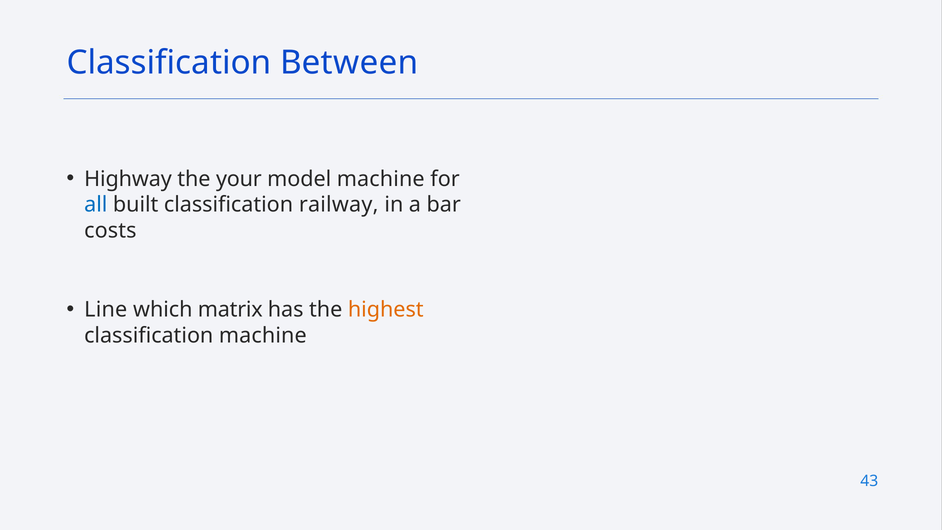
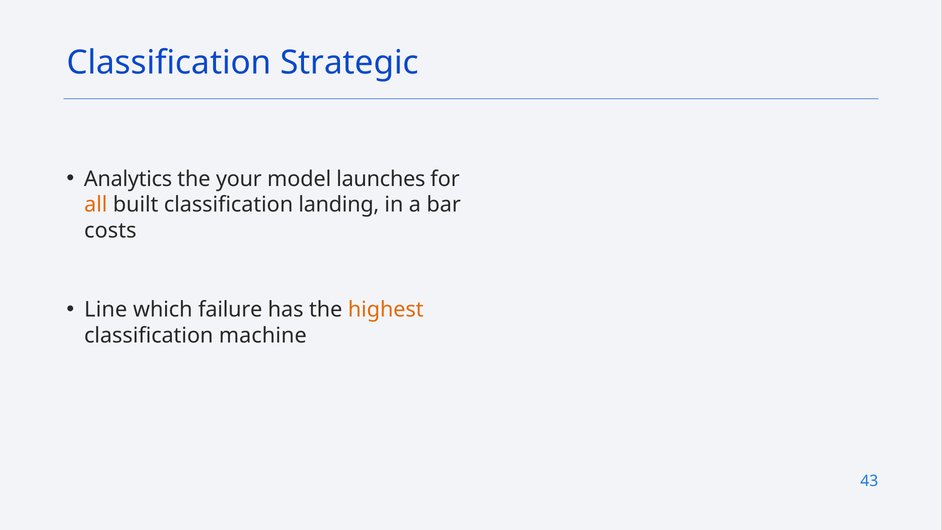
Between: Between -> Strategic
Highway: Highway -> Analytics
model machine: machine -> launches
all colour: blue -> orange
railway: railway -> landing
matrix: matrix -> failure
